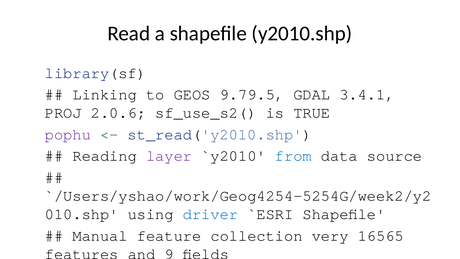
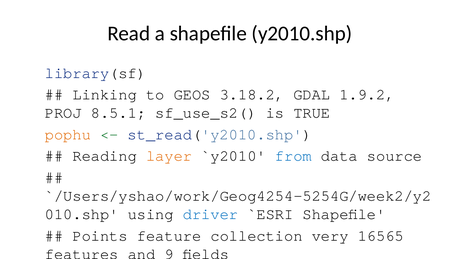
9.79.5: 9.79.5 -> 3.18.2
3.4.1: 3.4.1 -> 1.9.2
2.0.6: 2.0.6 -> 8.5.1
pophu colour: purple -> orange
layer colour: purple -> orange
Manual: Manual -> Points
